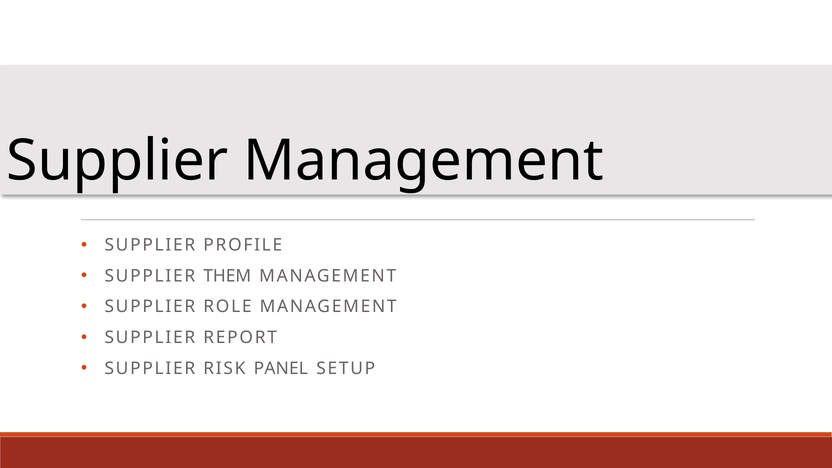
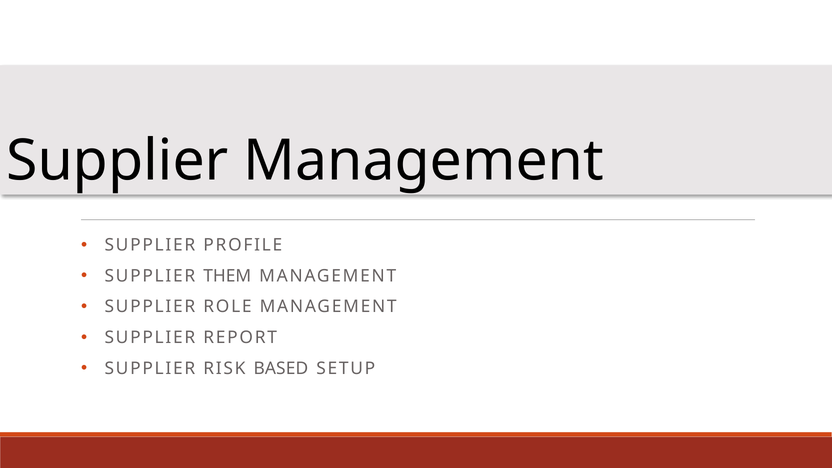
PANEL: PANEL -> BASED
